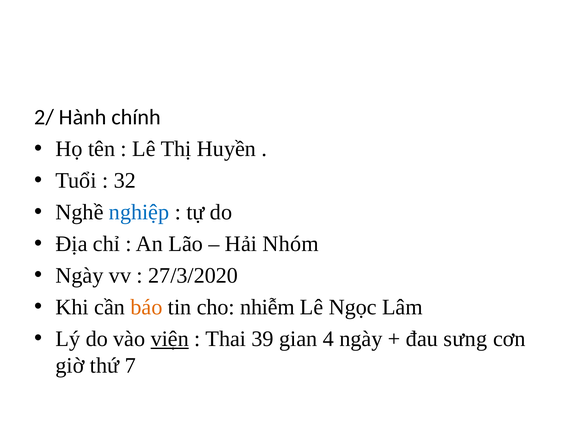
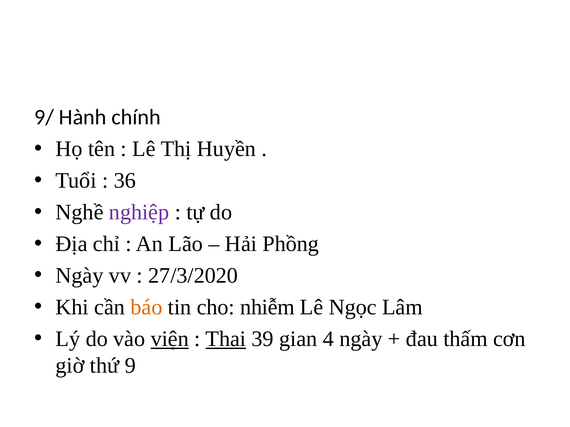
2/: 2/ -> 9/
32: 32 -> 36
nghiệp colour: blue -> purple
Nhóm: Nhóm -> Phồng
Thai underline: none -> present
sưng: sưng -> thấm
7: 7 -> 9
